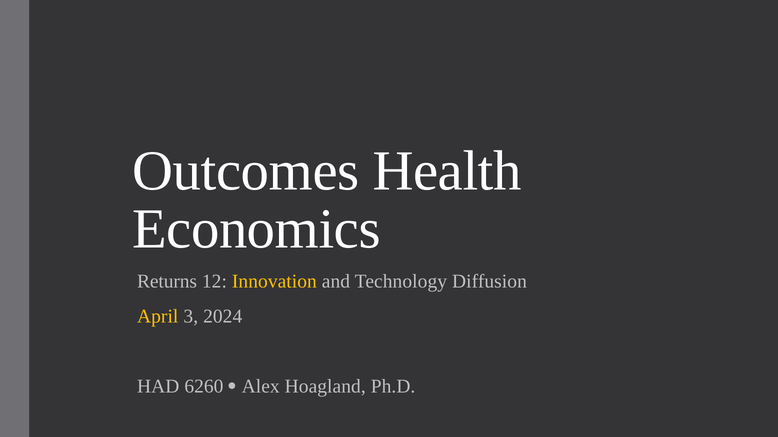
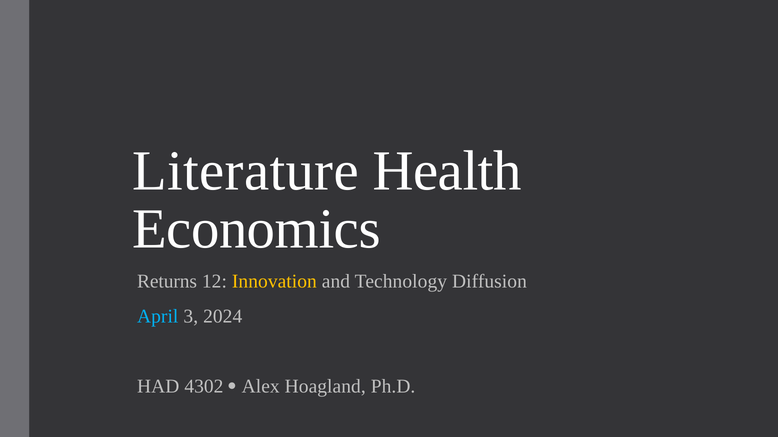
Outcomes: Outcomes -> Literature
April colour: yellow -> light blue
6260: 6260 -> 4302
